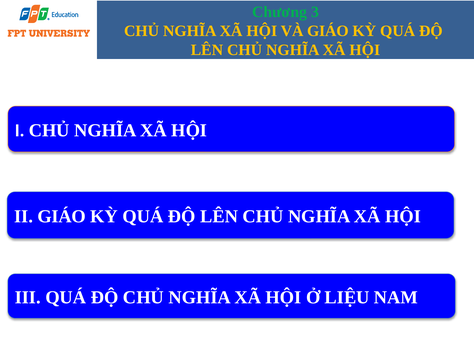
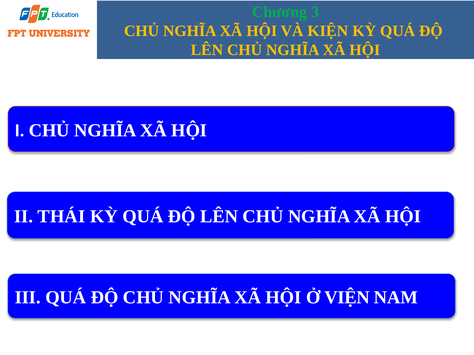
VÀ GIÁO: GIÁO -> KIỆN
II GIÁO: GIÁO -> THÁI
LIỆU: LIỆU -> VIỆN
